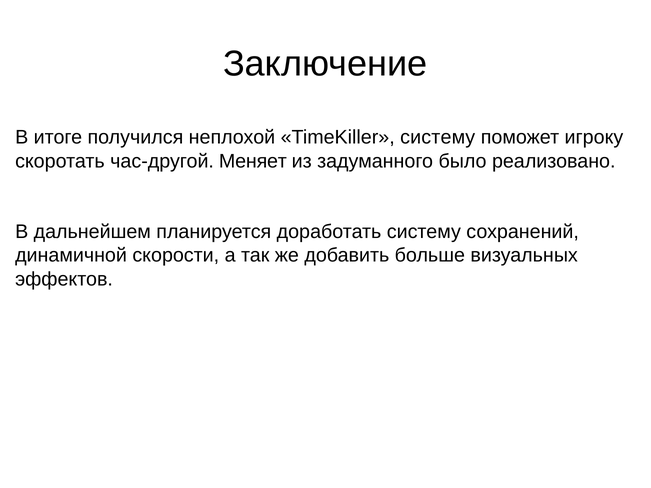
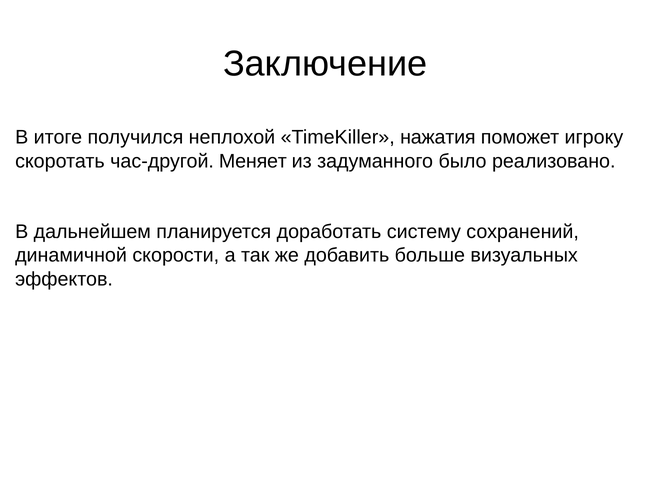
TimeKiller систему: систему -> нажатия
